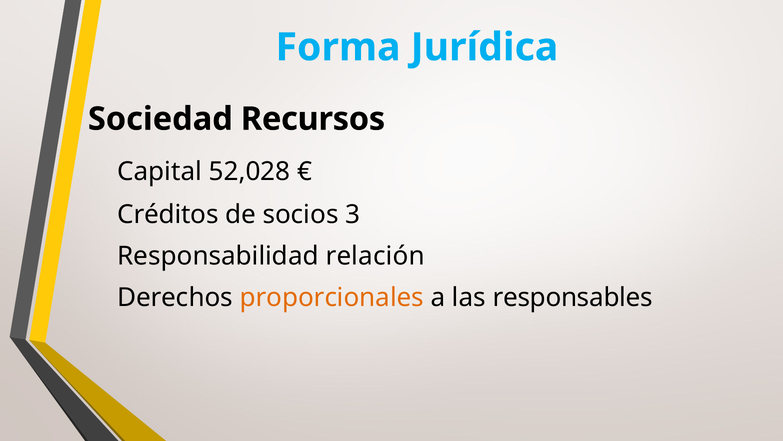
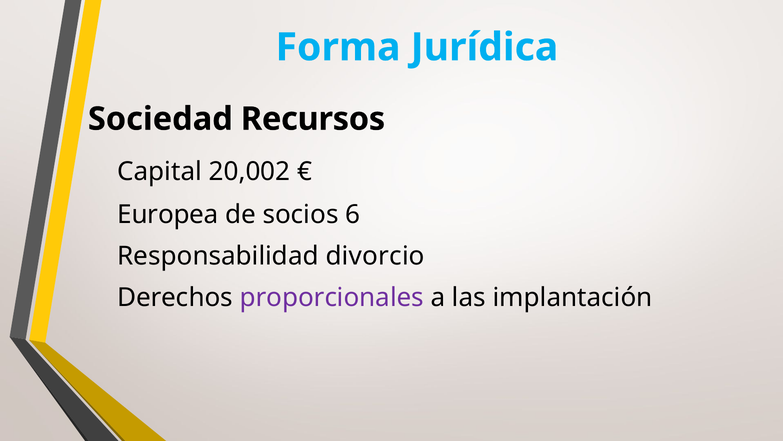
52,028: 52,028 -> 20,002
Créditos: Créditos -> Europea
3: 3 -> 6
relación: relación -> divorcio
proporcionales colour: orange -> purple
responsables: responsables -> implantación
